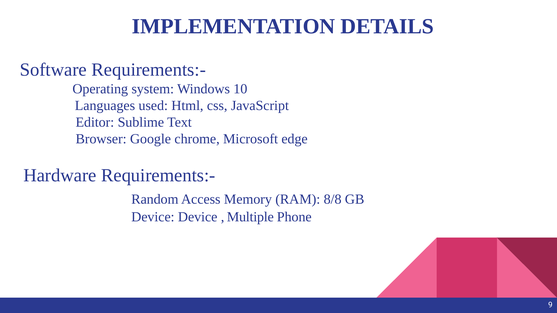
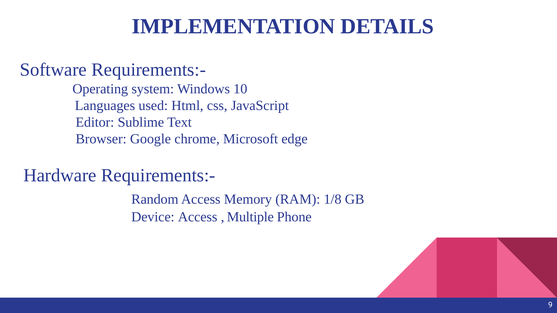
8/8: 8/8 -> 1/8
Device Device: Device -> Access
